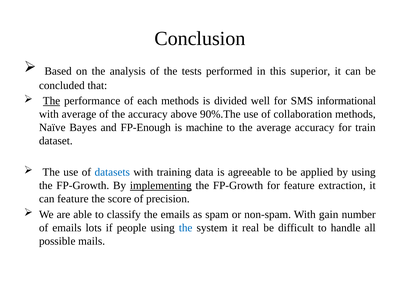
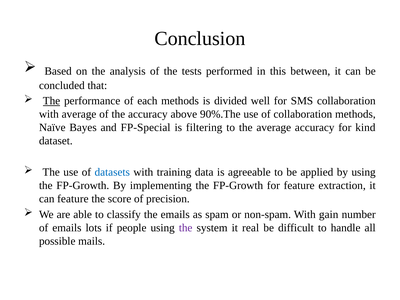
superior: superior -> between
SMS informational: informational -> collaboration
FP-Enough: FP-Enough -> FP-Special
machine: machine -> filtering
train: train -> kind
implementing underline: present -> none
the at (186, 228) colour: blue -> purple
